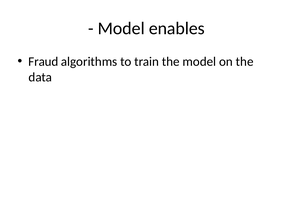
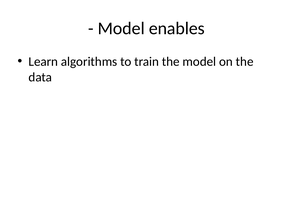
Fraud: Fraud -> Learn
